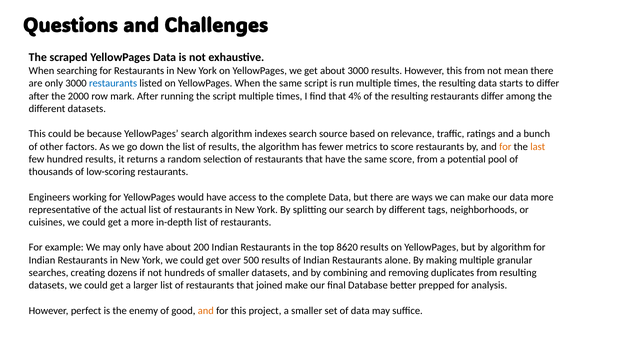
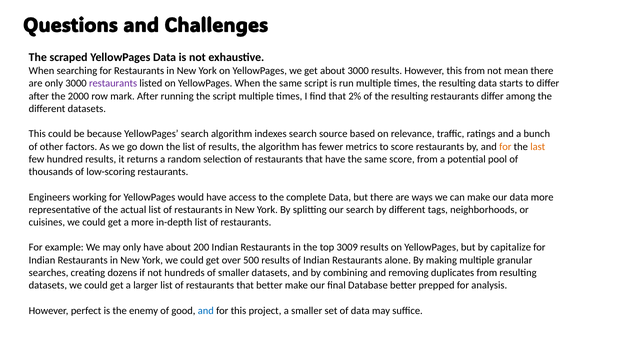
restaurants at (113, 83) colour: blue -> purple
4%: 4% -> 2%
8620: 8620 -> 3009
by algorithm: algorithm -> capitalize
that joined: joined -> better
and at (206, 311) colour: orange -> blue
